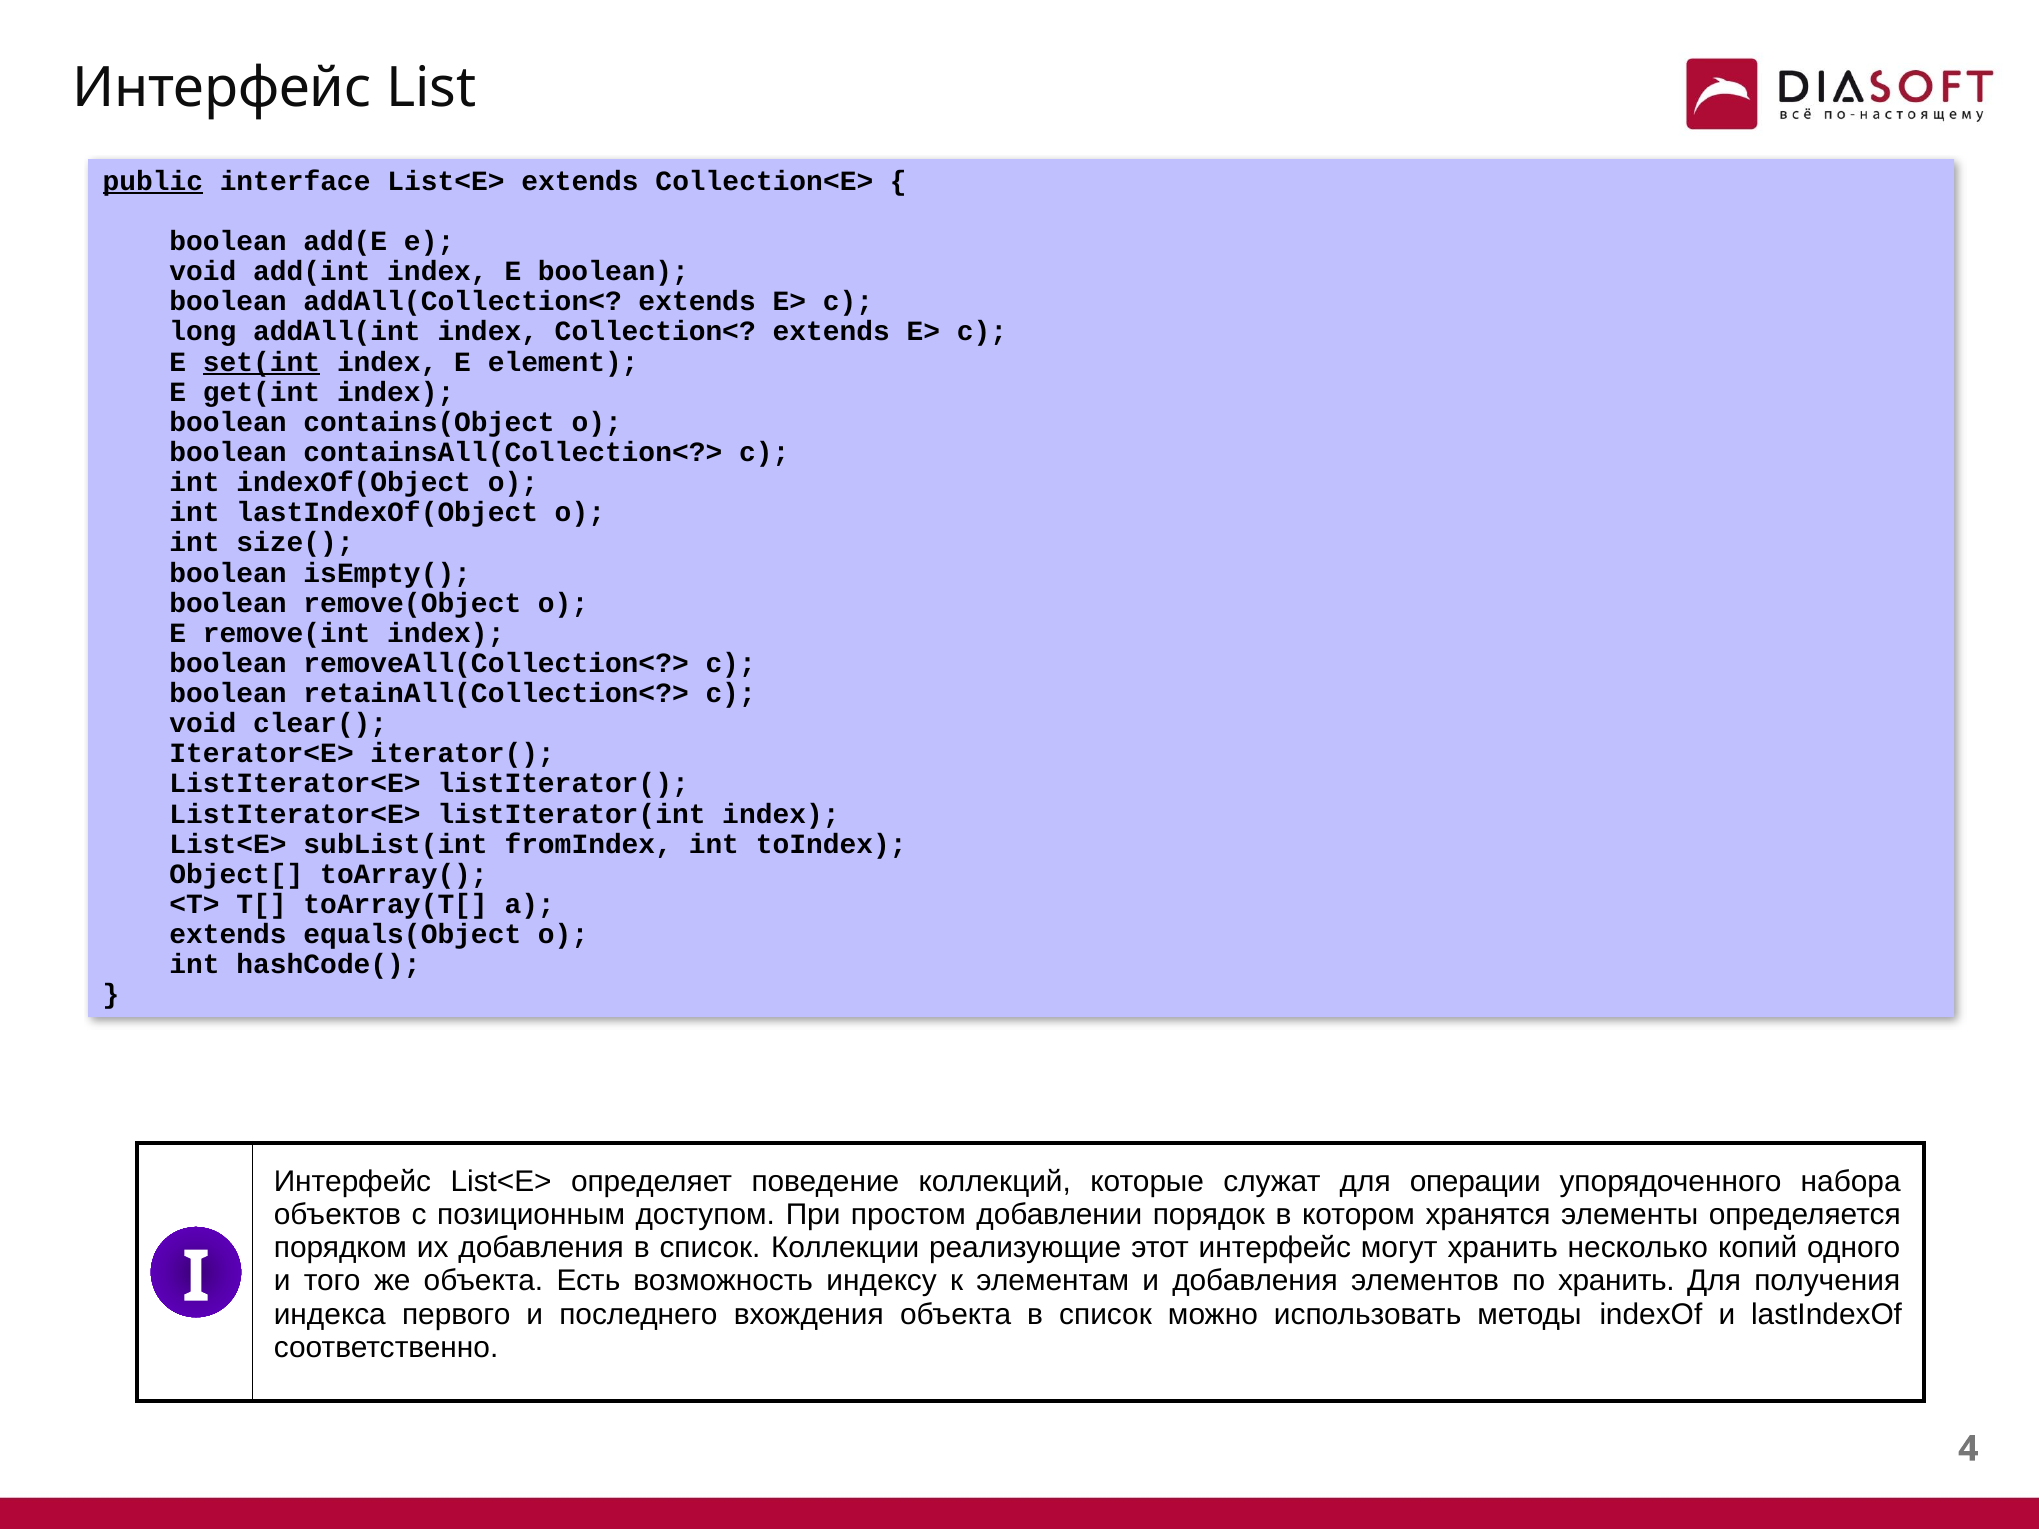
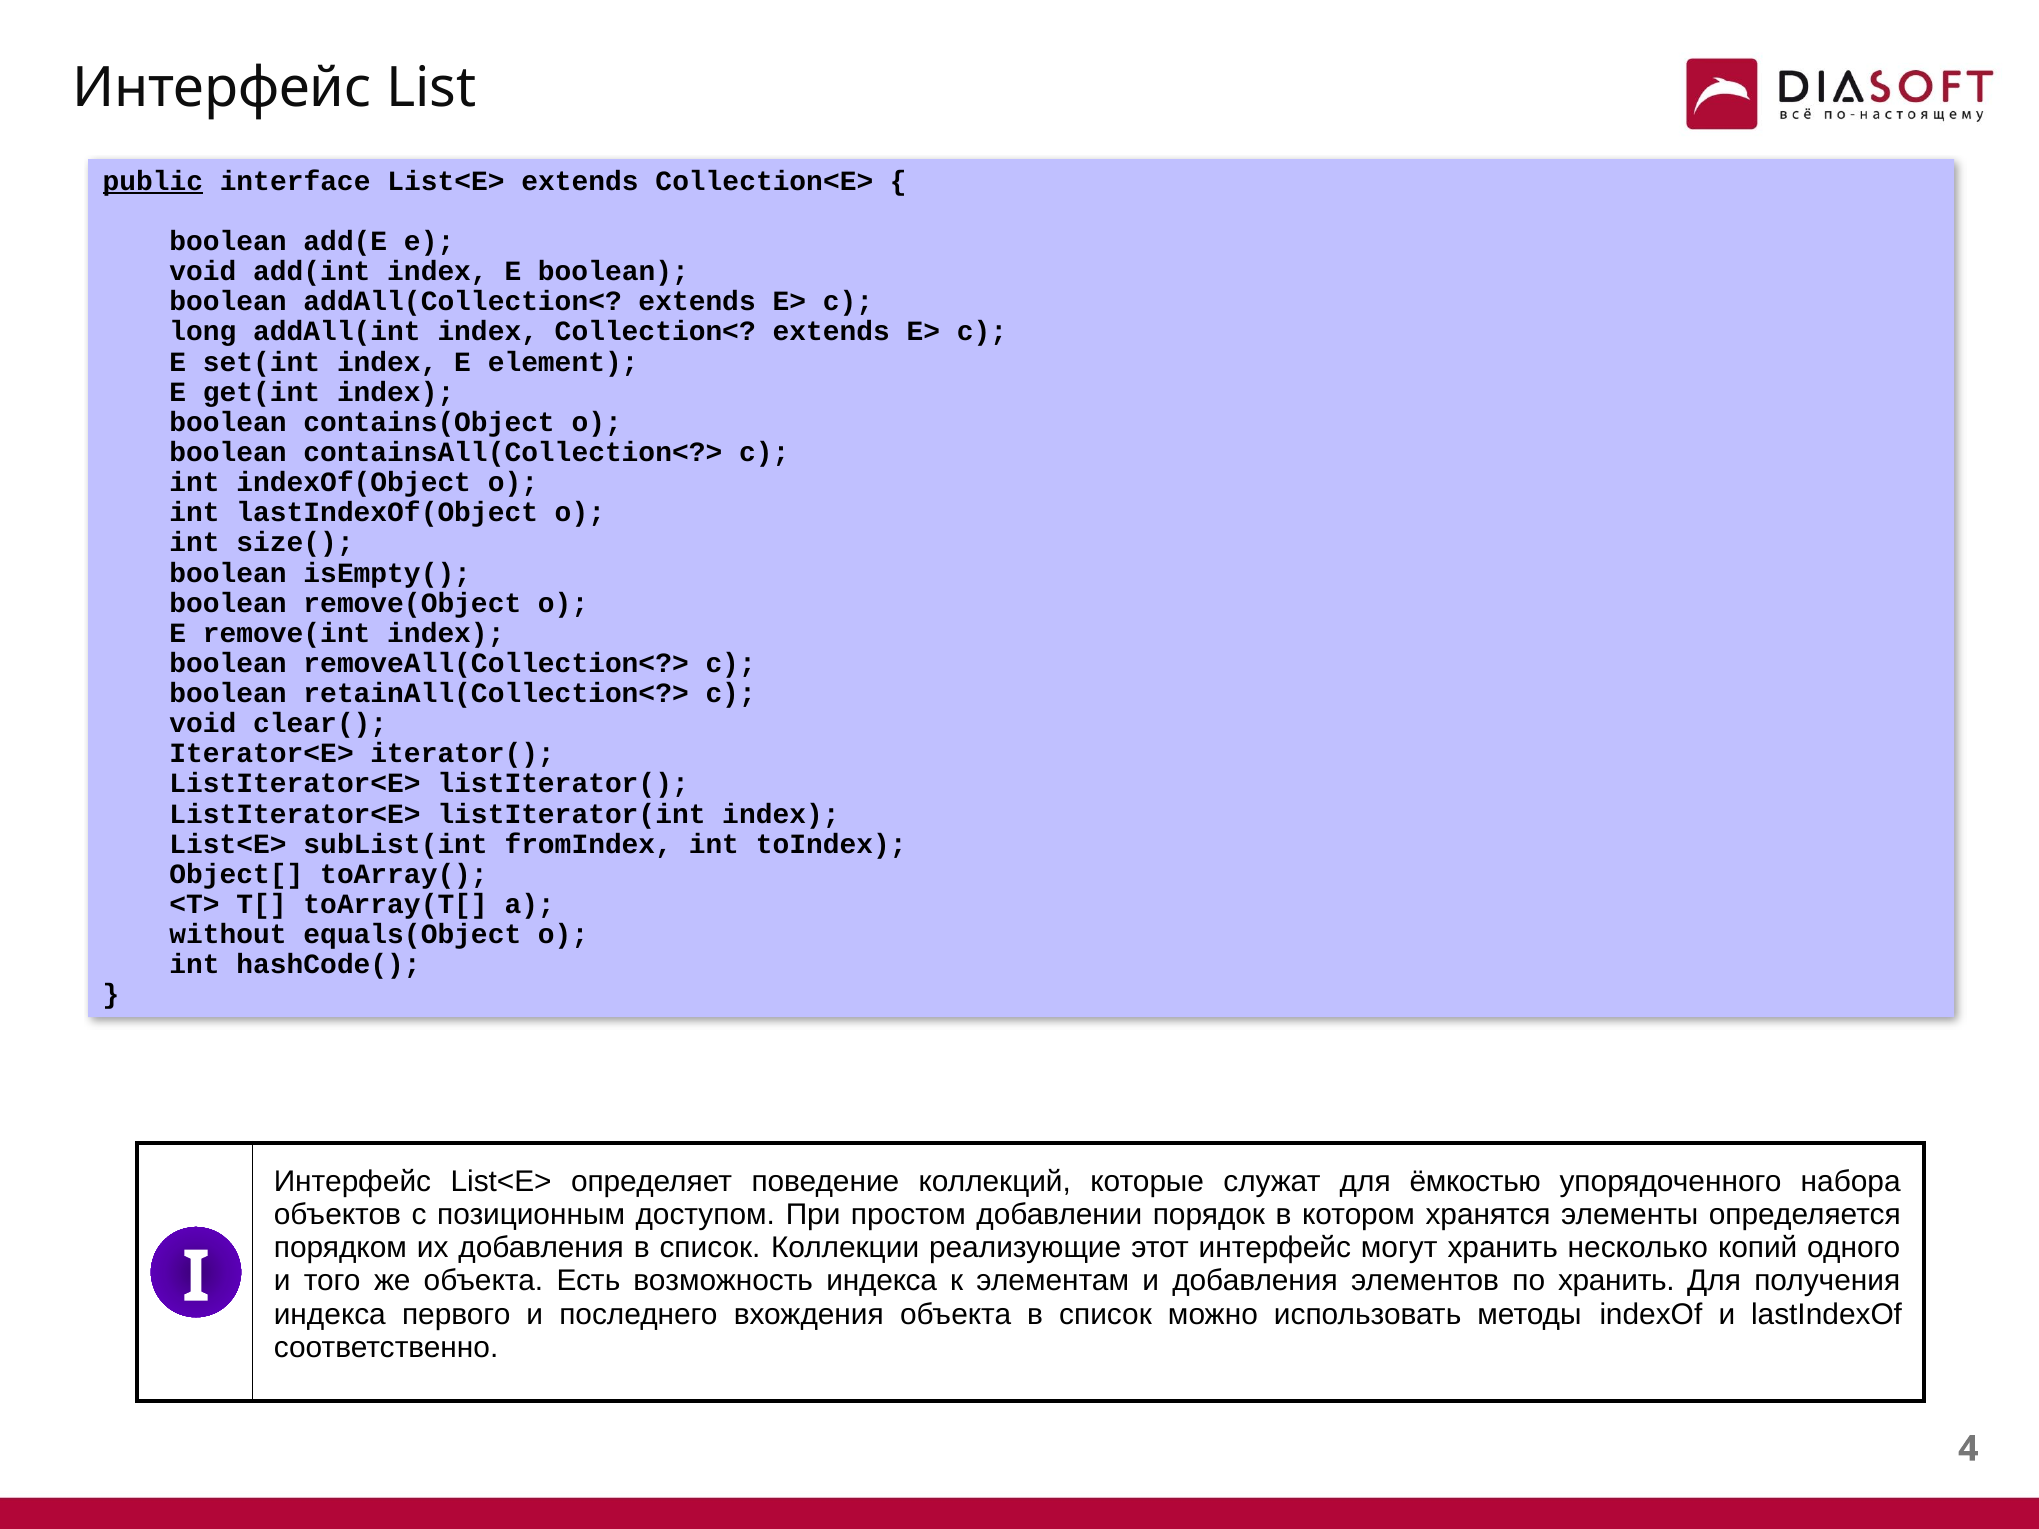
set(int underline: present -> none
extends at (228, 935): extends -> without
операции: операции -> ёмкостью
возможность индексу: индексу -> индекса
